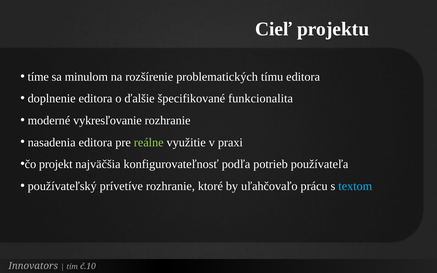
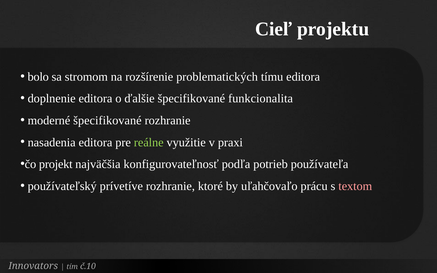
tíme: tíme -> bolo
minulom: minulom -> stromom
moderné vykresľovanie: vykresľovanie -> špecifikované
textom colour: light blue -> pink
